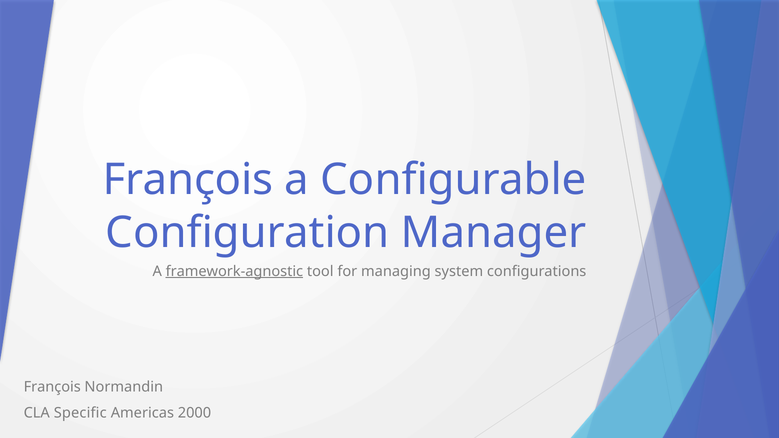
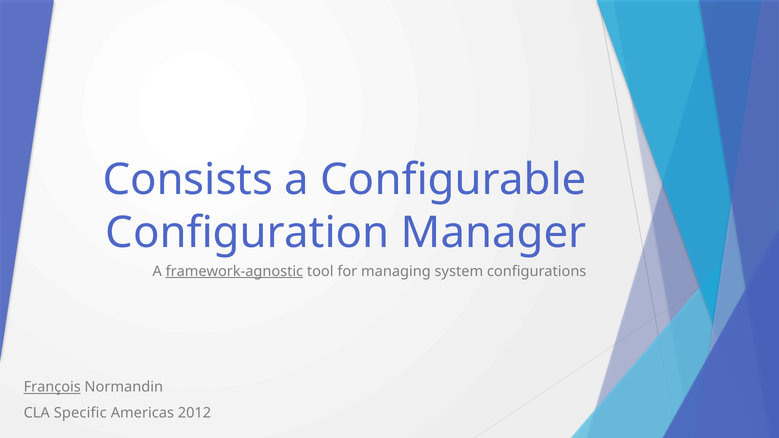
François at (188, 180): François -> Consists
François at (52, 387) underline: none -> present
2000: 2000 -> 2012
